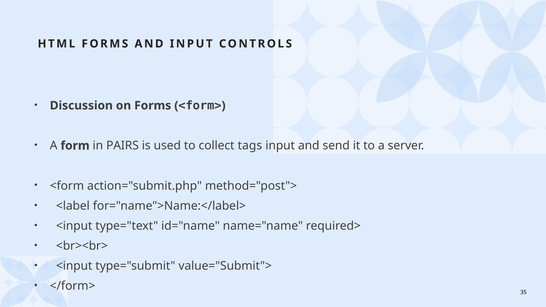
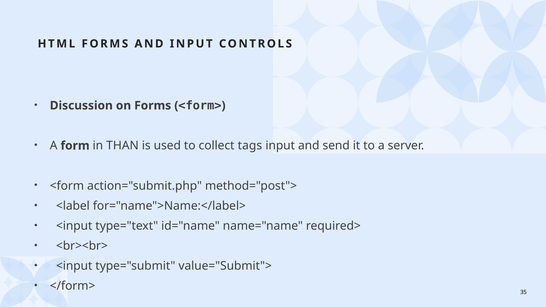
PAIRS: PAIRS -> THAN
